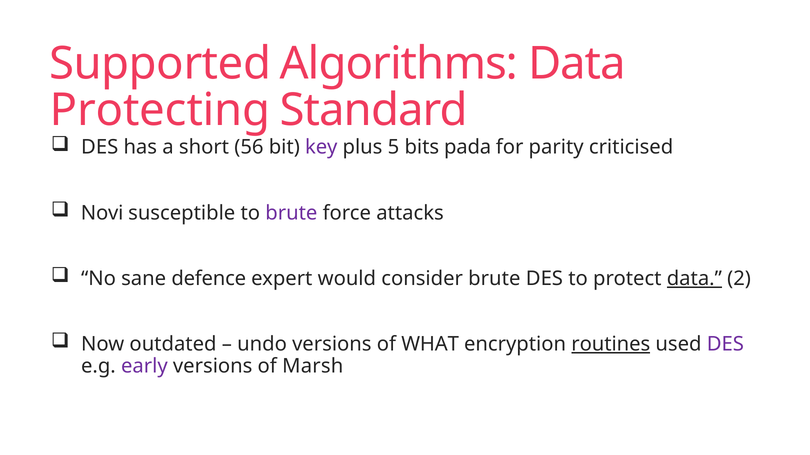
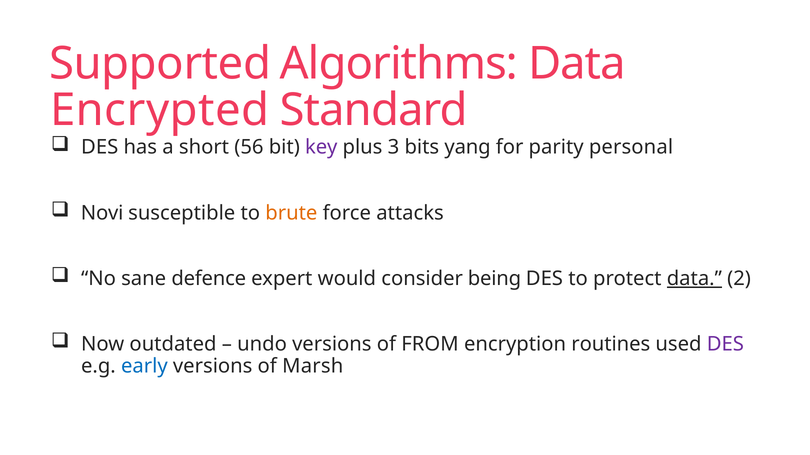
Protecting: Protecting -> Encrypted
5: 5 -> 3
pada: pada -> yang
criticised: criticised -> personal
brute at (291, 213) colour: purple -> orange
consider brute: brute -> being
WHAT: WHAT -> FROM
routines underline: present -> none
early colour: purple -> blue
